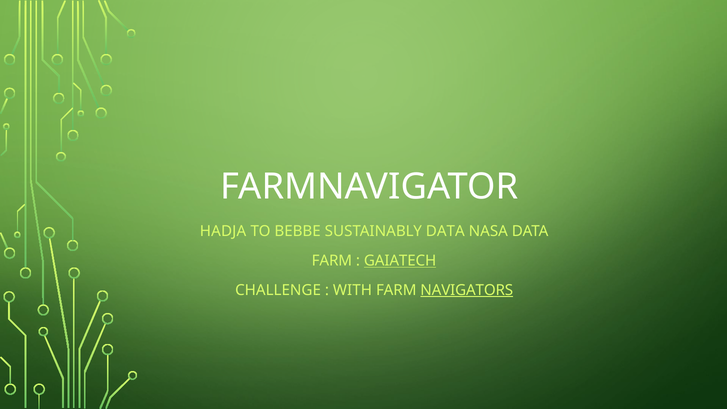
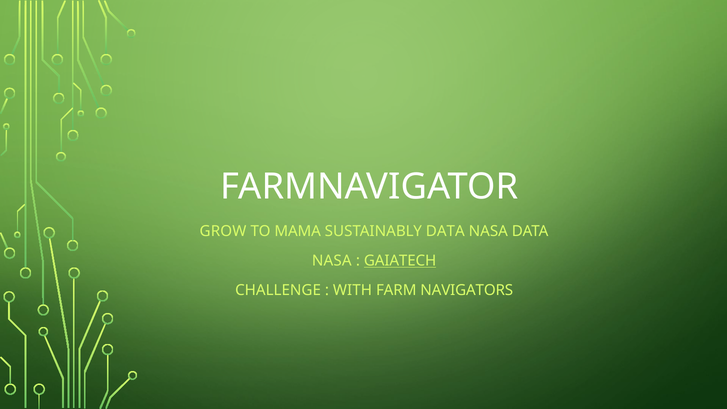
HADJA: HADJA -> GROW
BEBBE: BEBBE -> MAMA
FARM at (332, 261): FARM -> NASA
NAVIGATORS underline: present -> none
